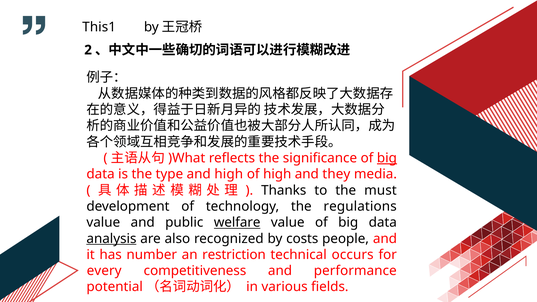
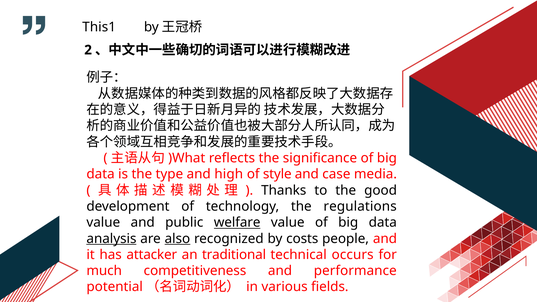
big at (387, 158) underline: present -> none
of high: high -> style
they: they -> case
must: must -> good
also underline: none -> present
number: number -> attacker
restriction: restriction -> traditional
every: every -> much
